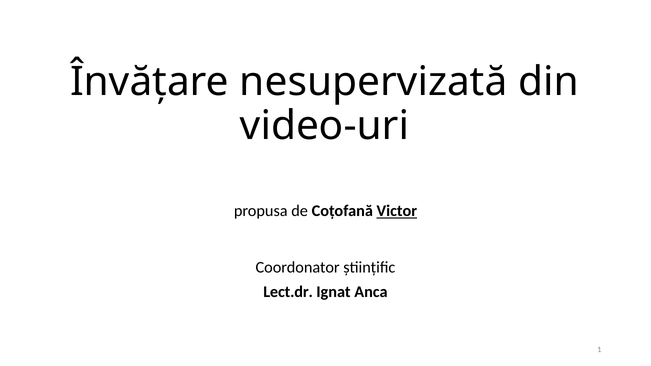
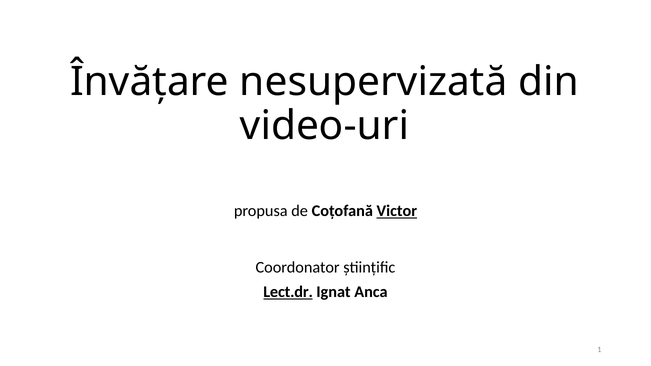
Lect.dr underline: none -> present
